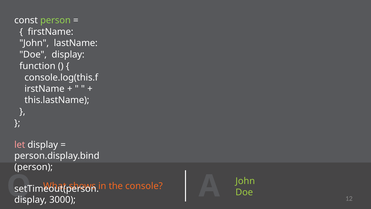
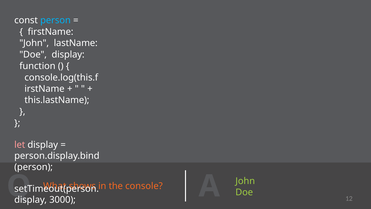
person at (56, 20) colour: light green -> light blue
